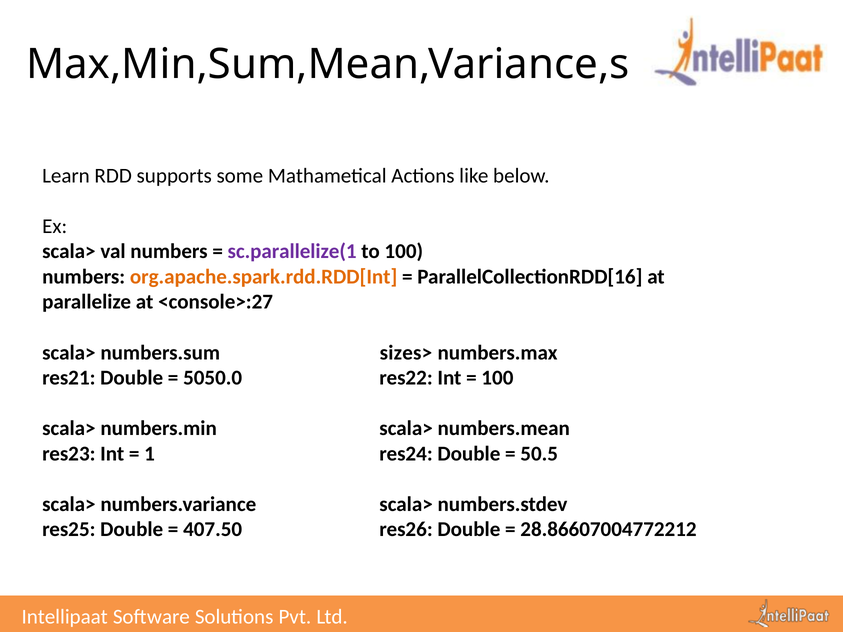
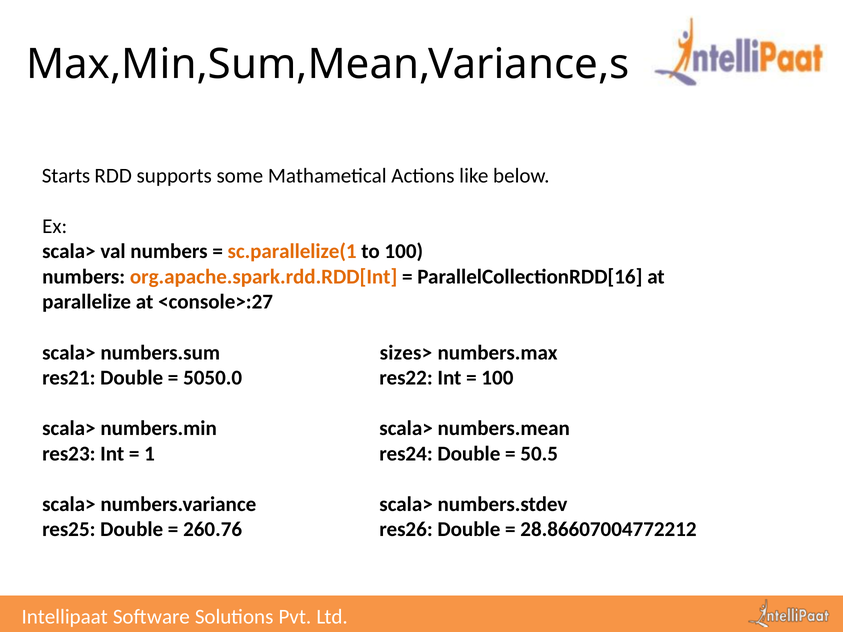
Learn: Learn -> Starts
sc.parallelize(1 colour: purple -> orange
407.50: 407.50 -> 260.76
